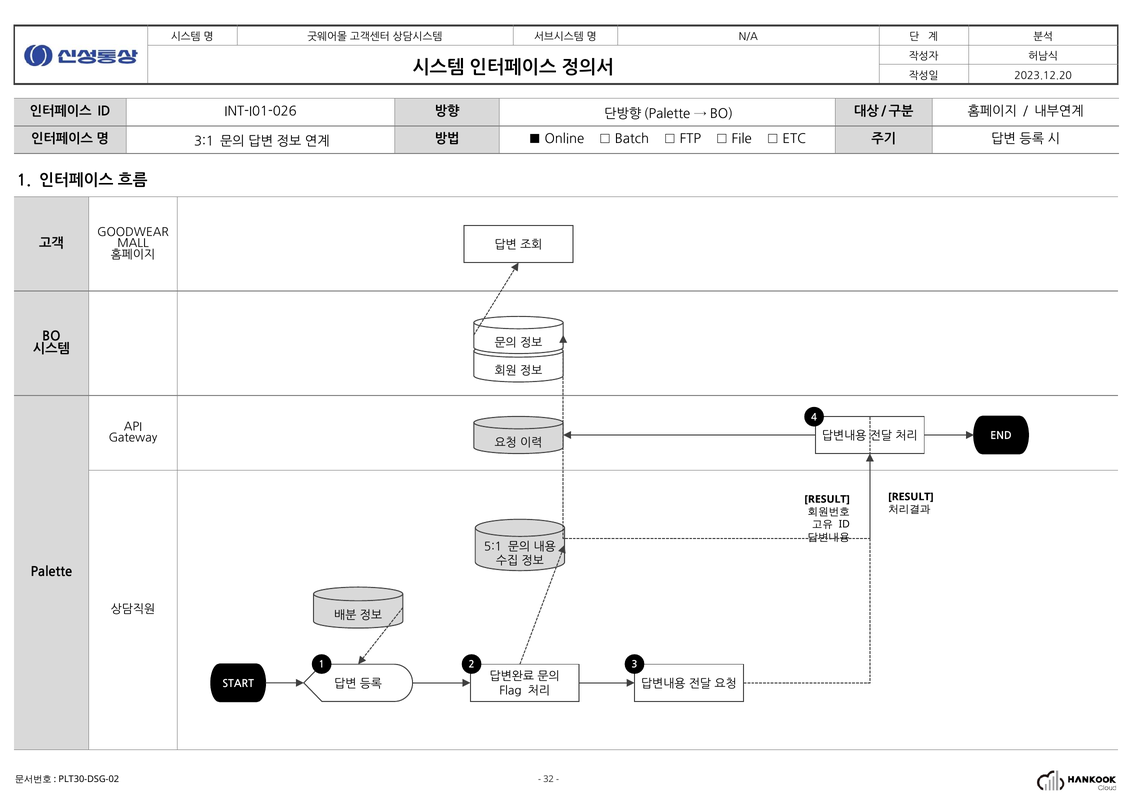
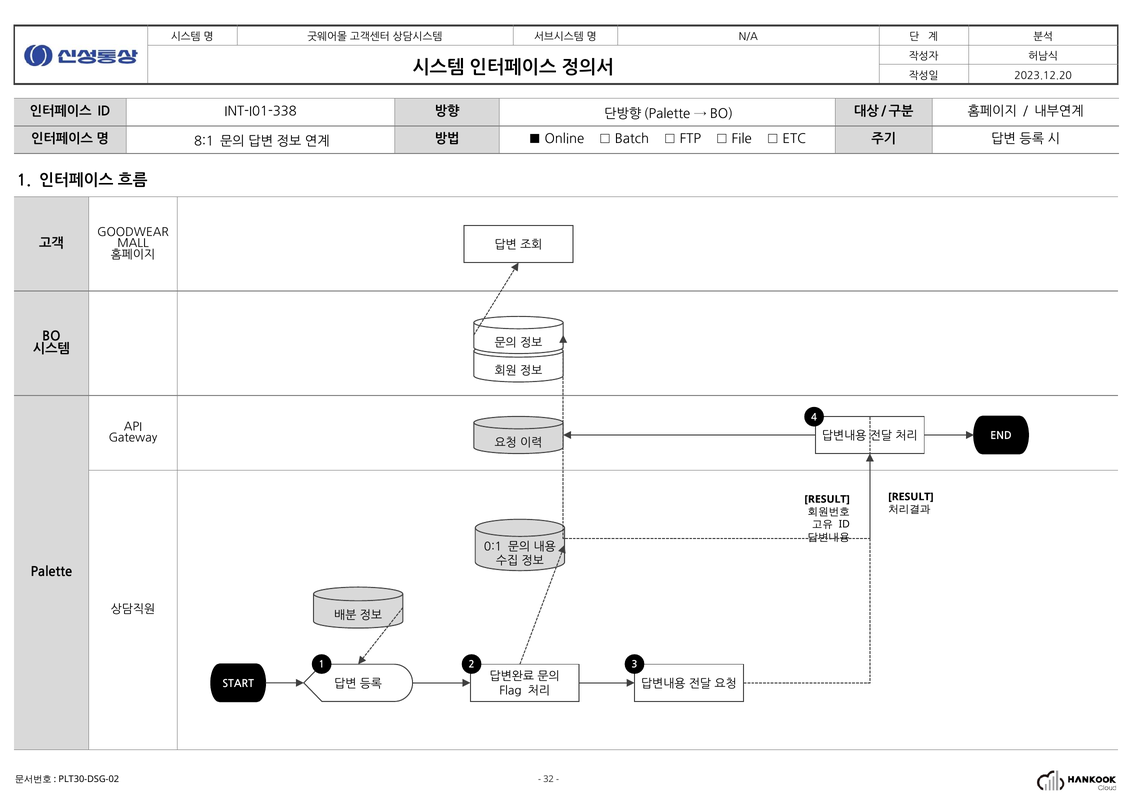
INT-I01-026: INT-I01-026 -> INT-I01-338
3:1: 3:1 -> 8:1
5:1: 5:1 -> 0:1
